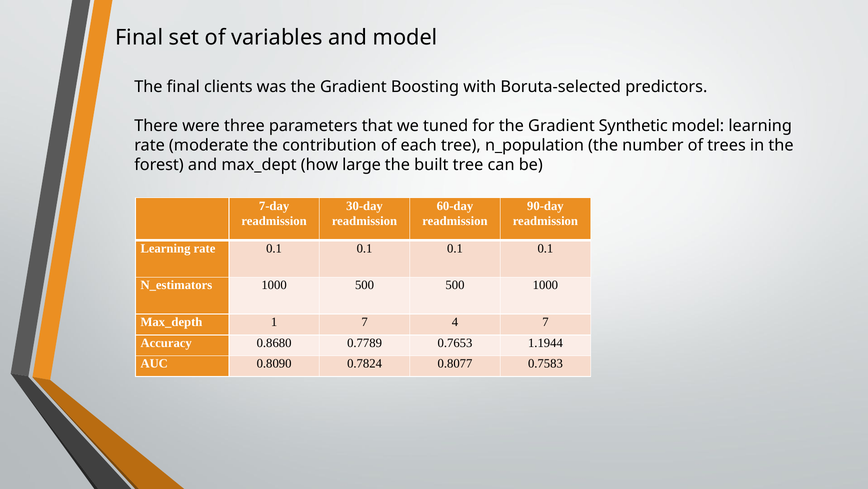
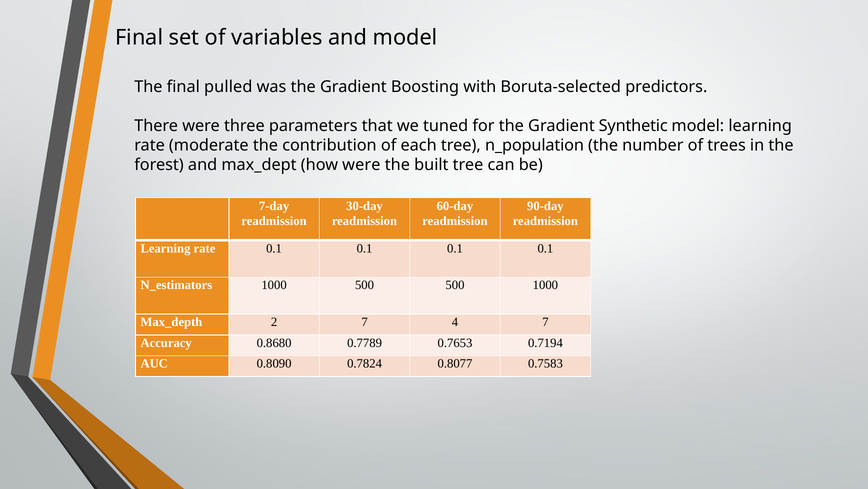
clients: clients -> pulled
how large: large -> were
1: 1 -> 2
1.1944: 1.1944 -> 0.7194
